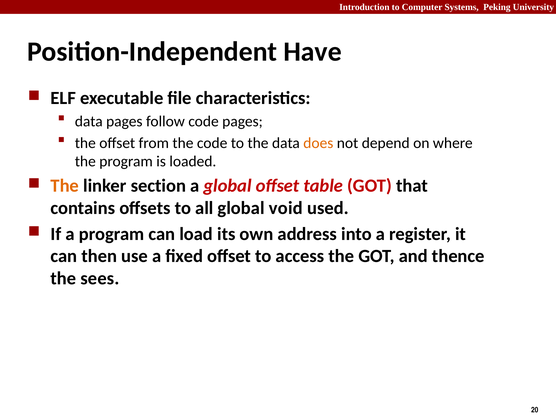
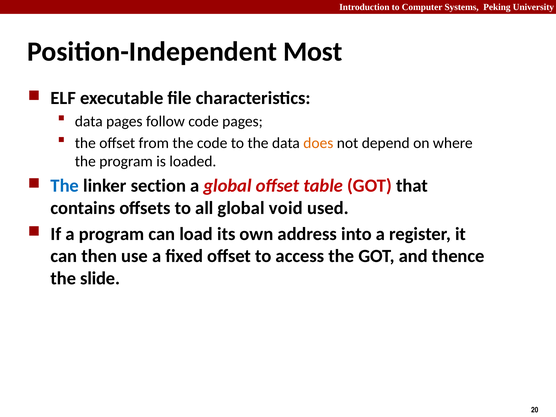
Have: Have -> Most
The at (65, 186) colour: orange -> blue
sees: sees -> slide
